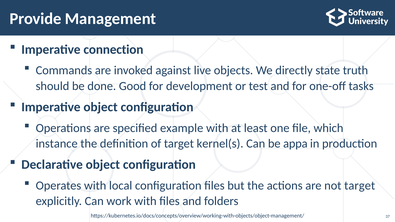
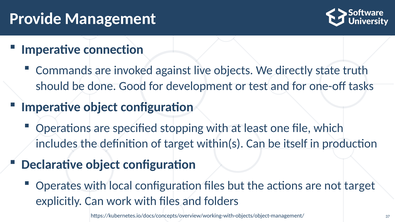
example: example -> stopping
instance: instance -> includes
kernel(s: kernel(s -> within(s
appa: appa -> itself
